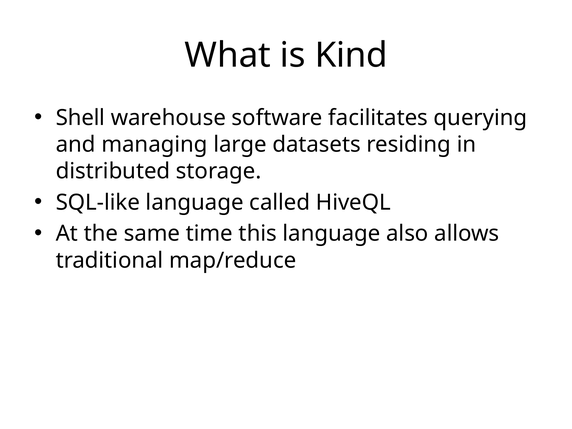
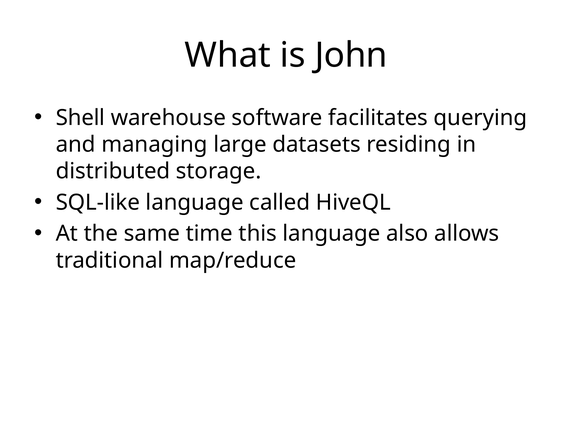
Kind: Kind -> John
